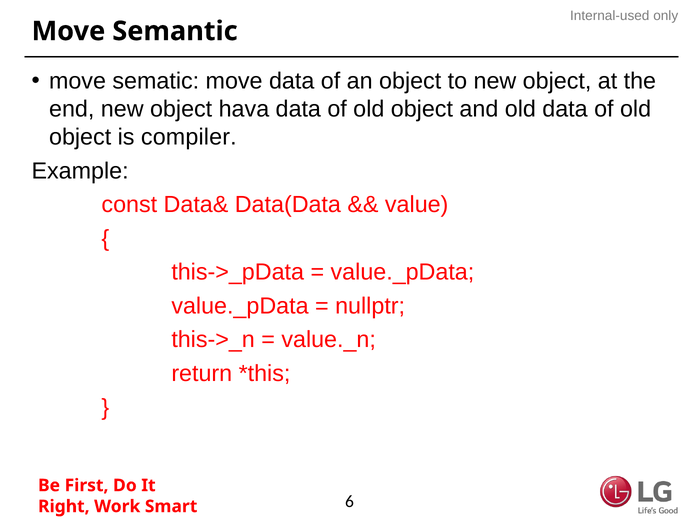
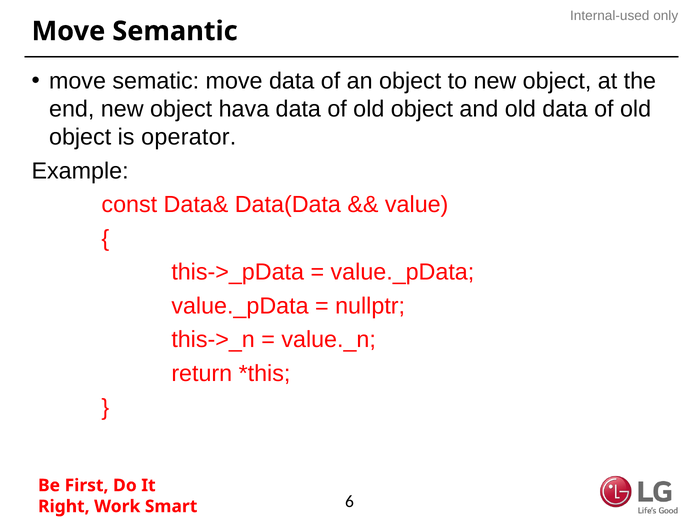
compiler: compiler -> operator
